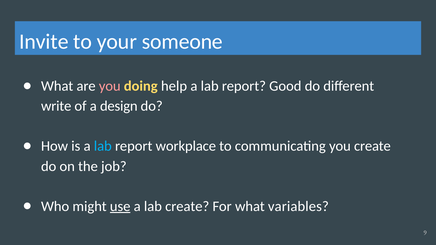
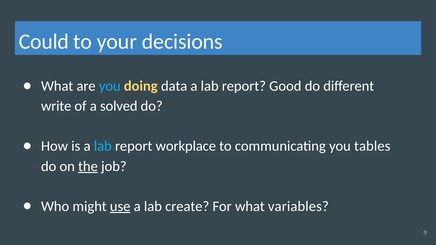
Invite: Invite -> Could
someone: someone -> decisions
you at (110, 86) colour: pink -> light blue
help: help -> data
design: design -> solved
you create: create -> tables
the underline: none -> present
